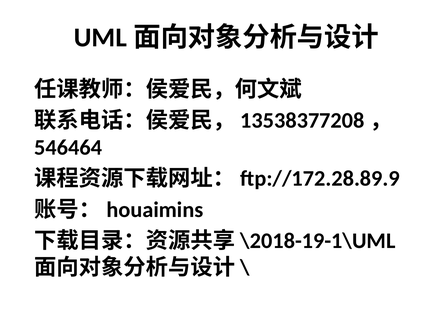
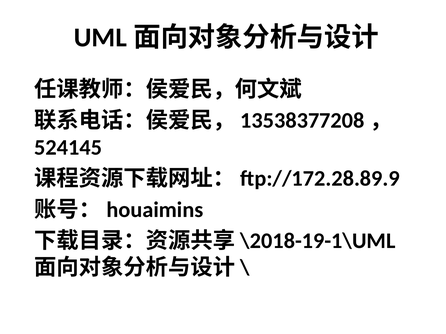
546464: 546464 -> 524145
